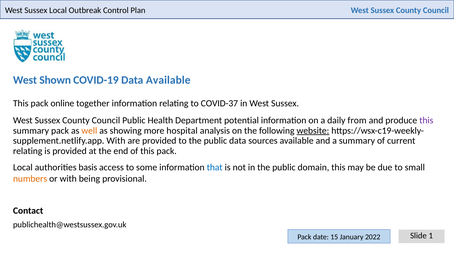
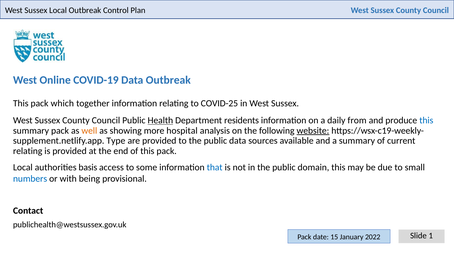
Shown: Shown -> Online
Data Available: Available -> Outbreak
online: online -> which
COVID-37: COVID-37 -> COVID-25
Health underline: none -> present
potential: potential -> residents
this at (426, 121) colour: purple -> blue
With at (116, 141): With -> Type
numbers colour: orange -> blue
